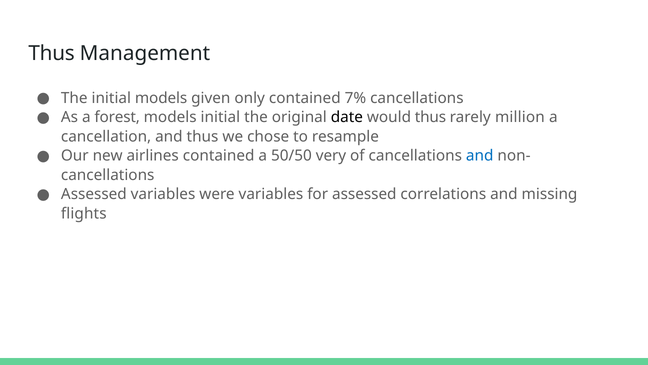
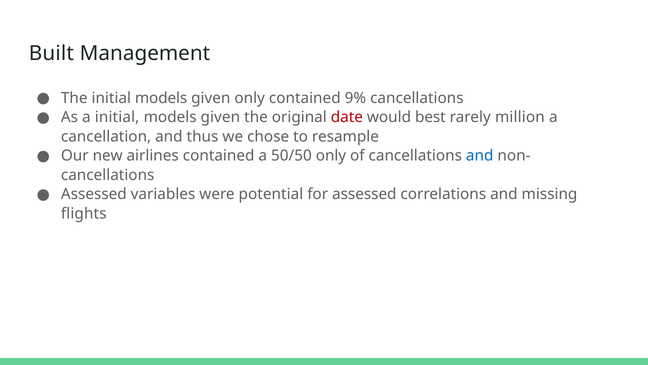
Thus at (52, 53): Thus -> Built
7%: 7% -> 9%
a forest: forest -> initial
initial at (220, 117): initial -> given
date colour: black -> red
would thus: thus -> best
50/50 very: very -> only
were variables: variables -> potential
